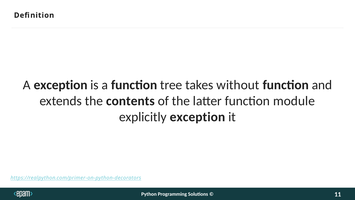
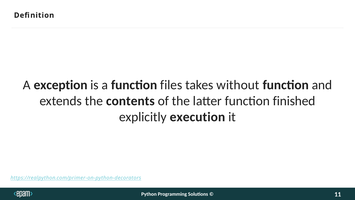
tree: tree -> files
module: module -> finished
explicitly exception: exception -> execution
